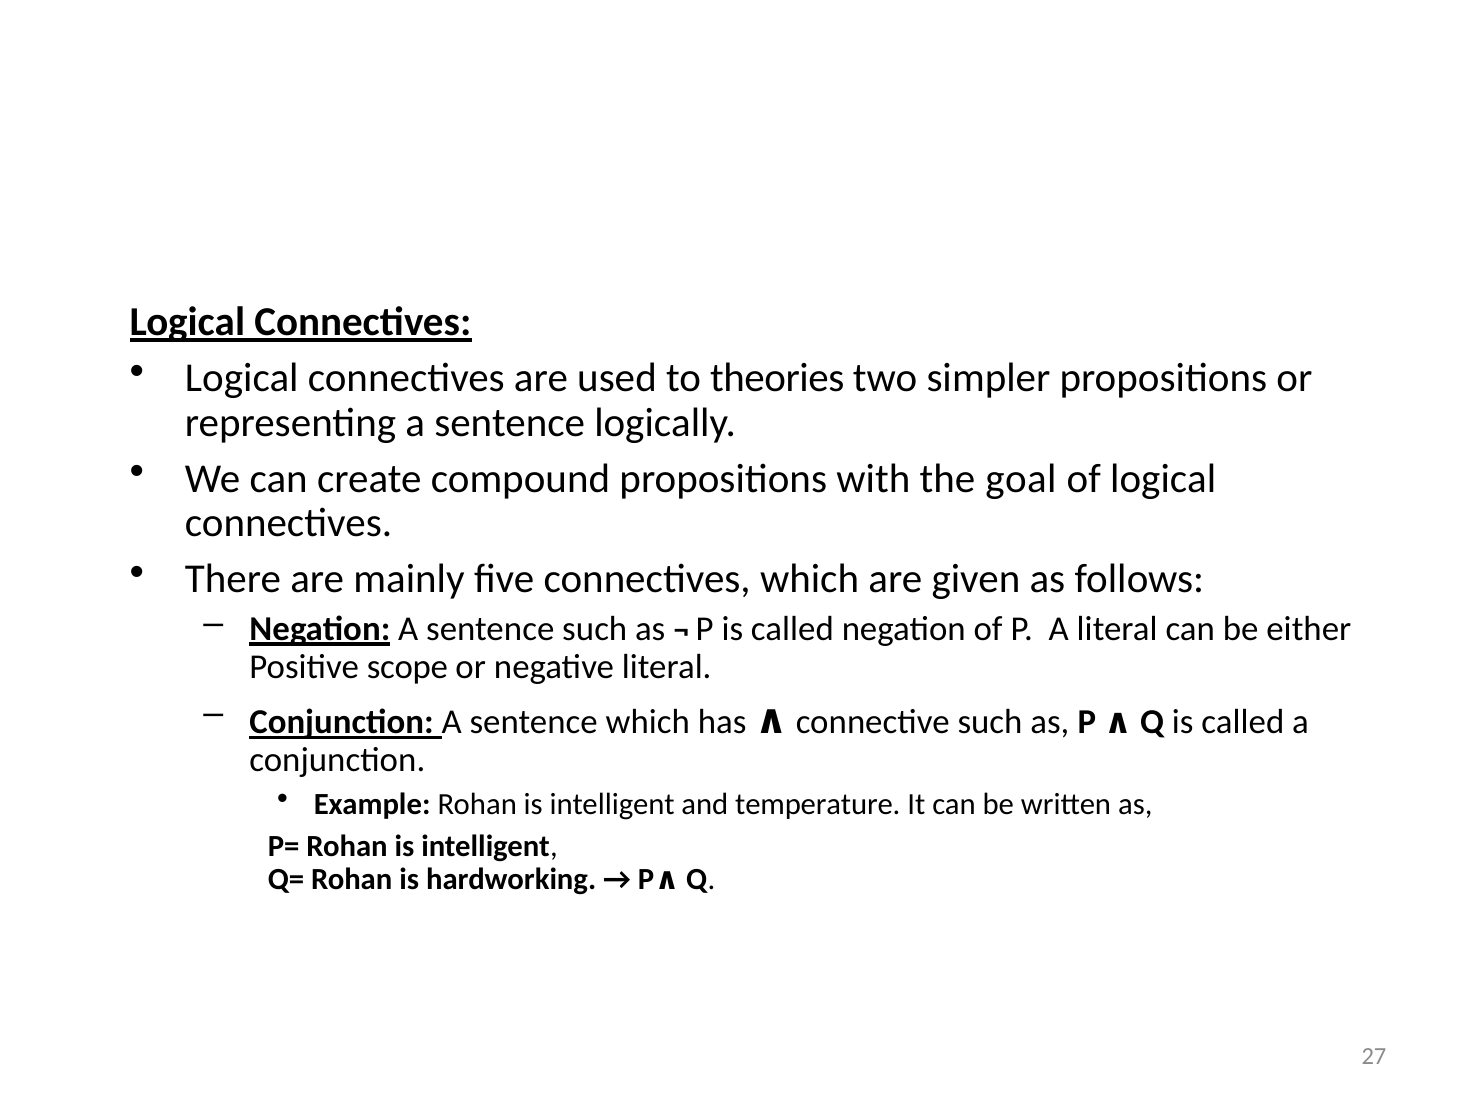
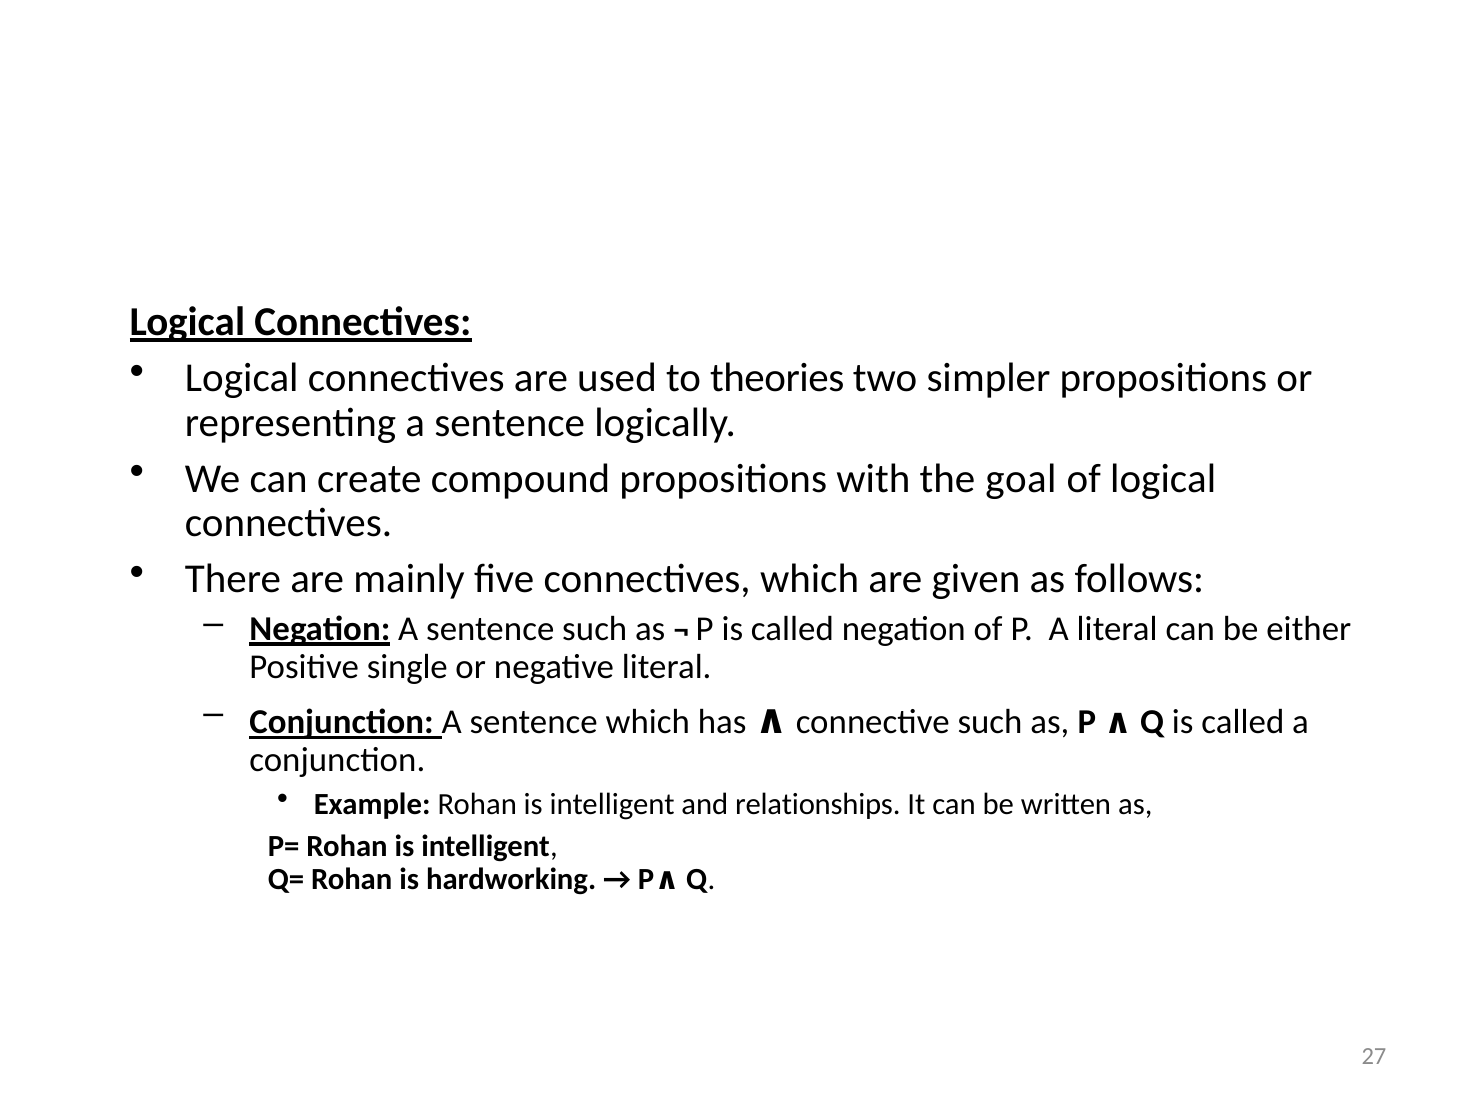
scope: scope -> single
temperature: temperature -> relationships
